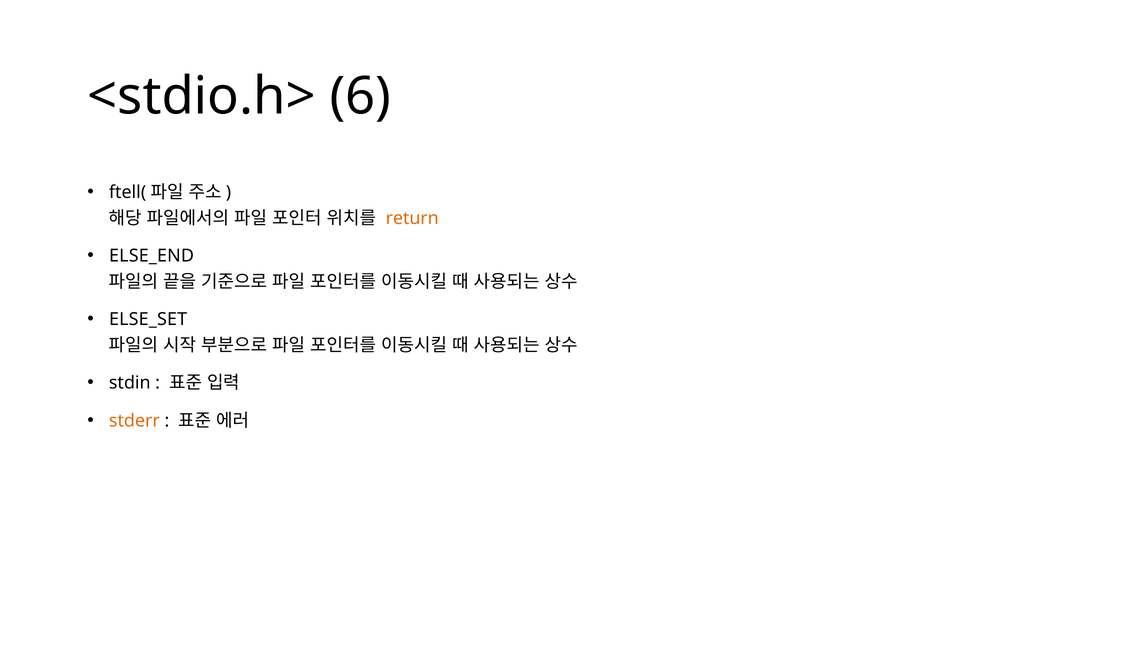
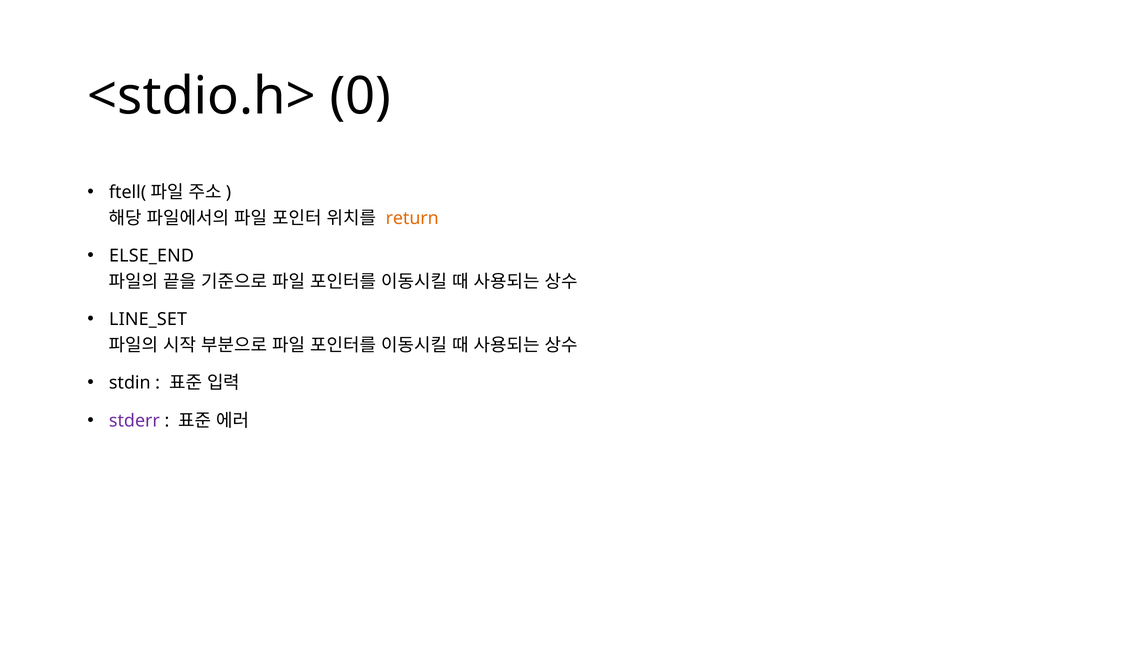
6: 6 -> 0
ELSE_SET: ELSE_SET -> LINE_SET
stderr colour: orange -> purple
